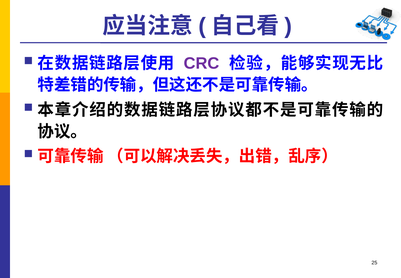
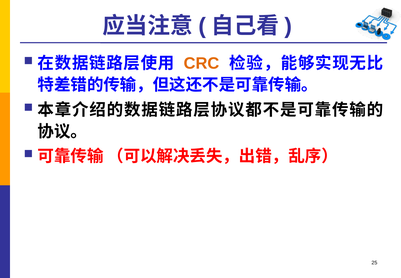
CRC colour: purple -> orange
